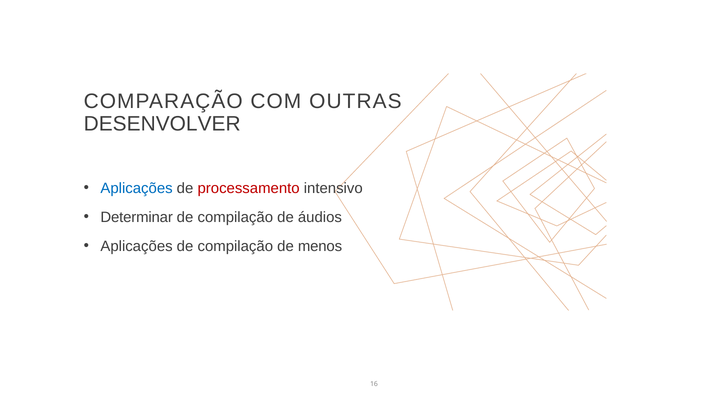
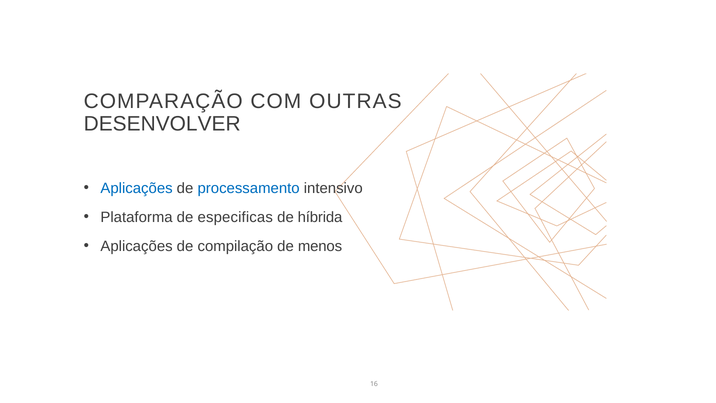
processamento colour: red -> blue
Determinar: Determinar -> Plataforma
compilação at (235, 217): compilação -> especificas
áudios: áudios -> híbrida
